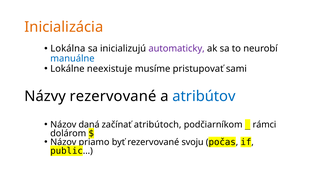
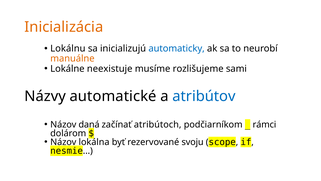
Lokálna: Lokálna -> Lokálnu
automaticky colour: purple -> blue
manuálne colour: blue -> orange
pristupovať: pristupovať -> rozlišujeme
Názvy rezervované: rezervované -> automatické
priamo: priamo -> lokálna
počas: počas -> scope
public: public -> nesmie
